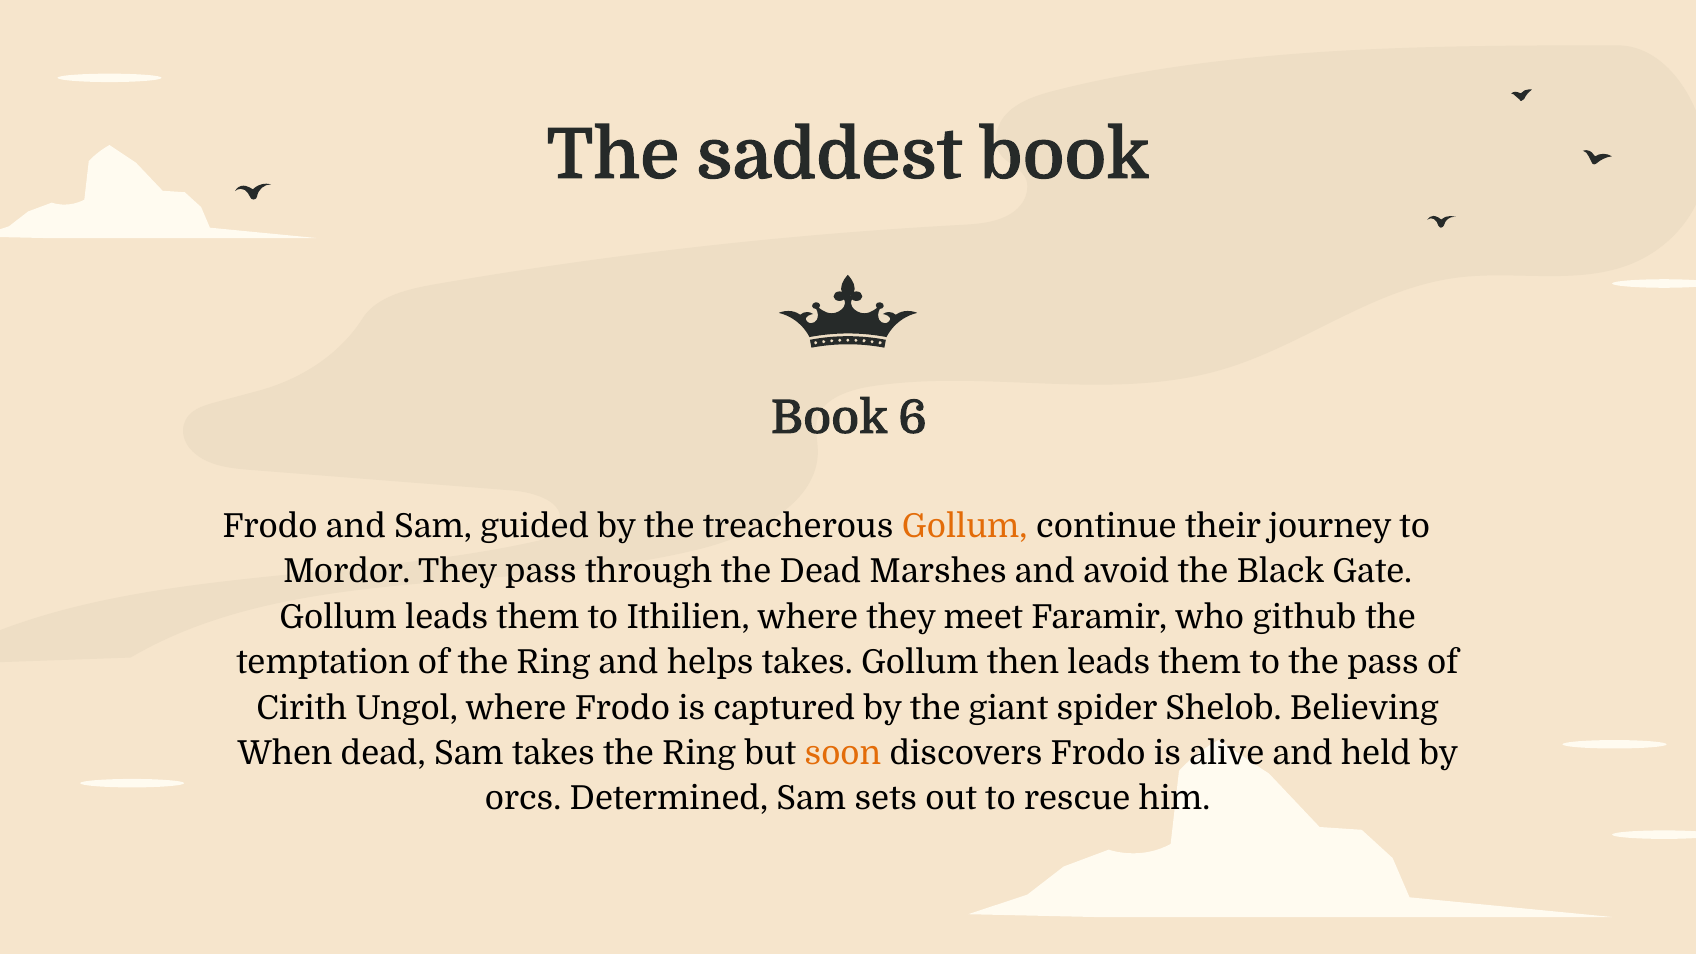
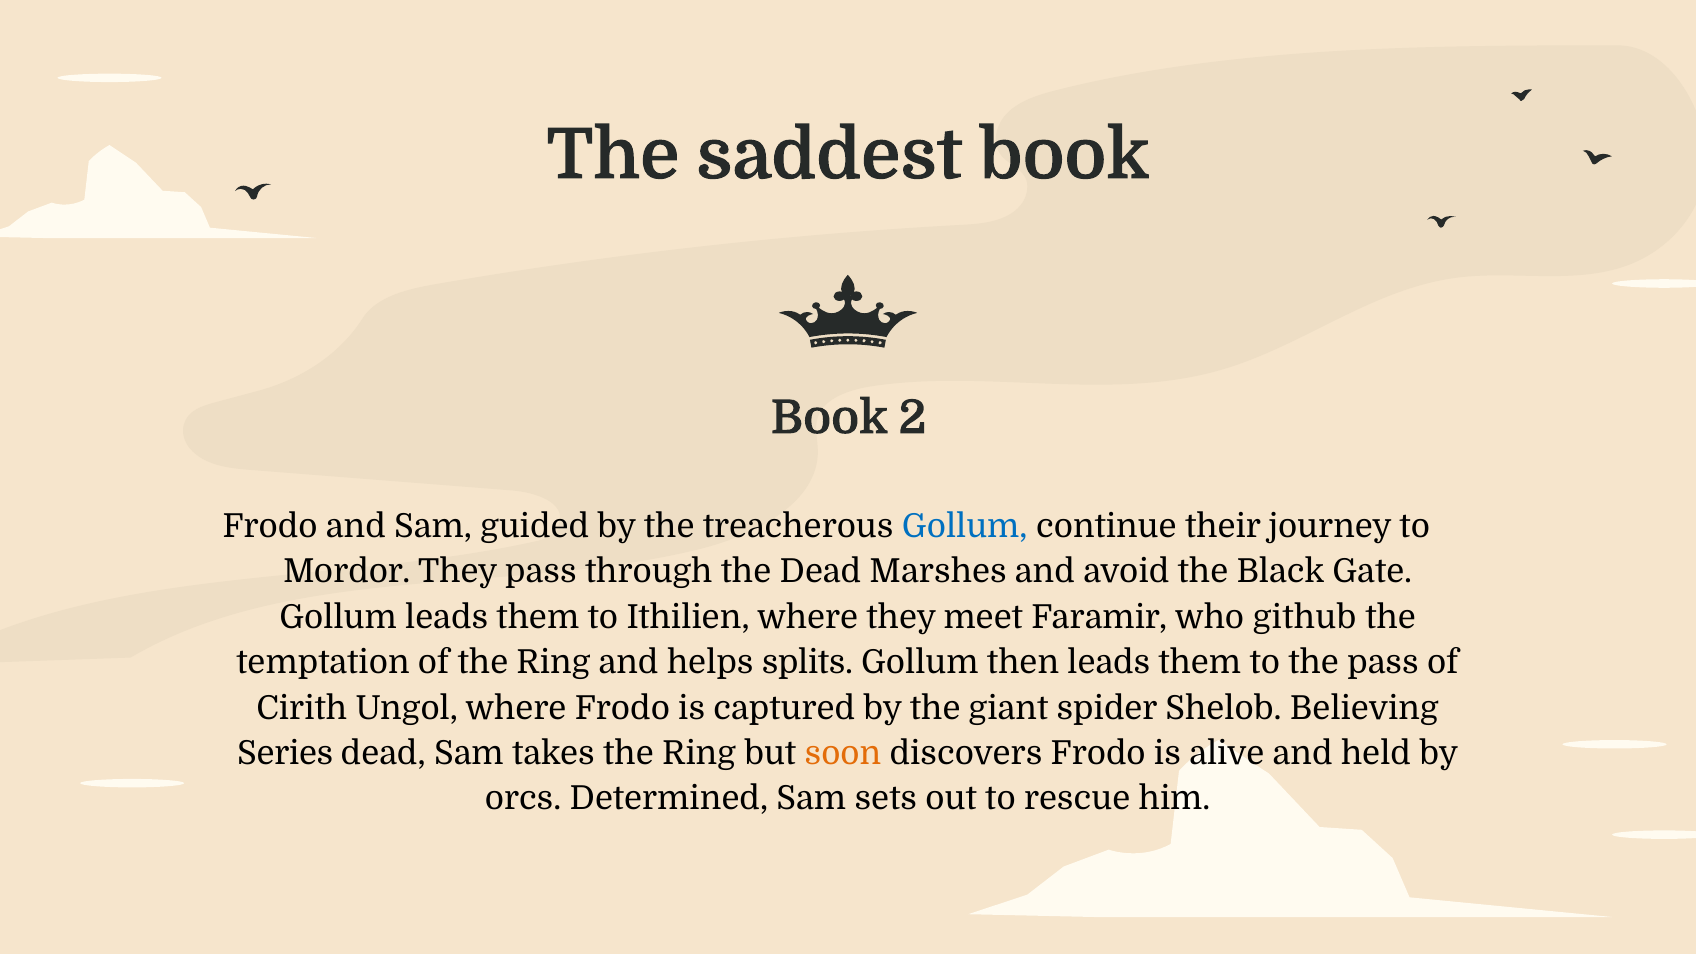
6: 6 -> 2
Gollum at (965, 526) colour: orange -> blue
helps takes: takes -> splits
When: When -> Series
